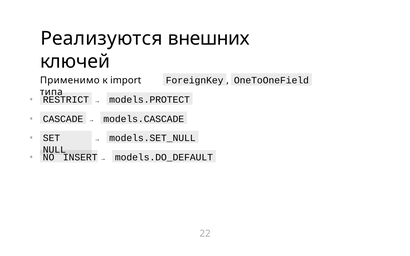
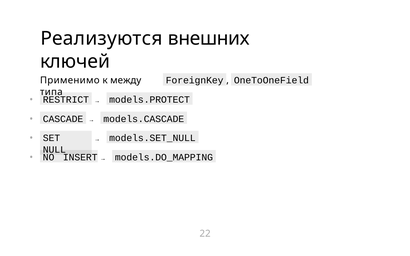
import: import -> между
models.DO_DEFAULT: models.DO_DEFAULT -> models.DO_MAPPING
